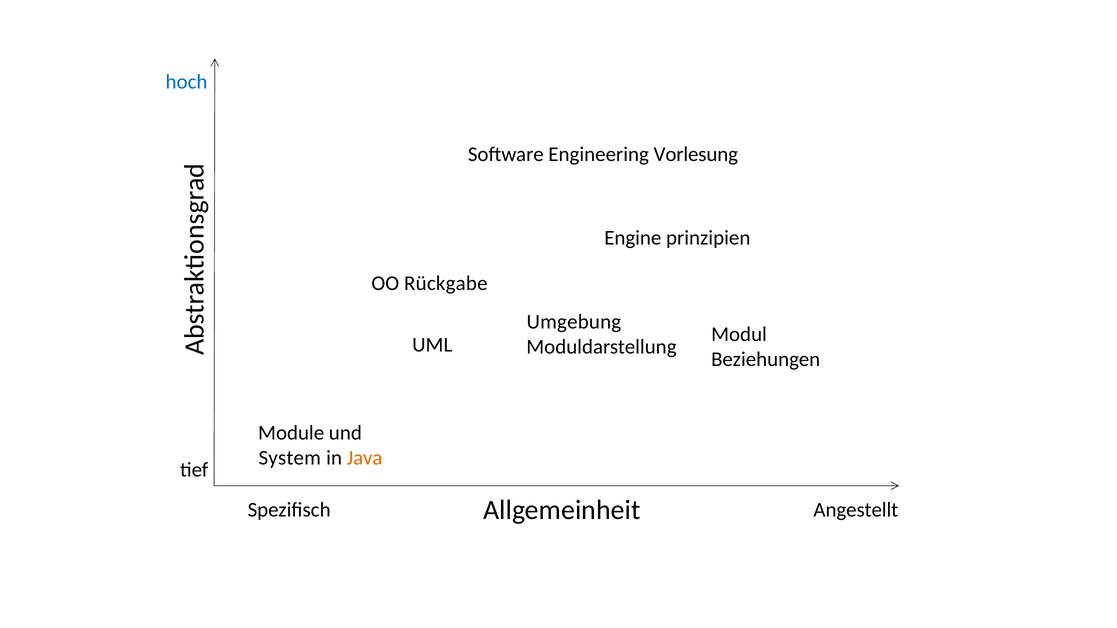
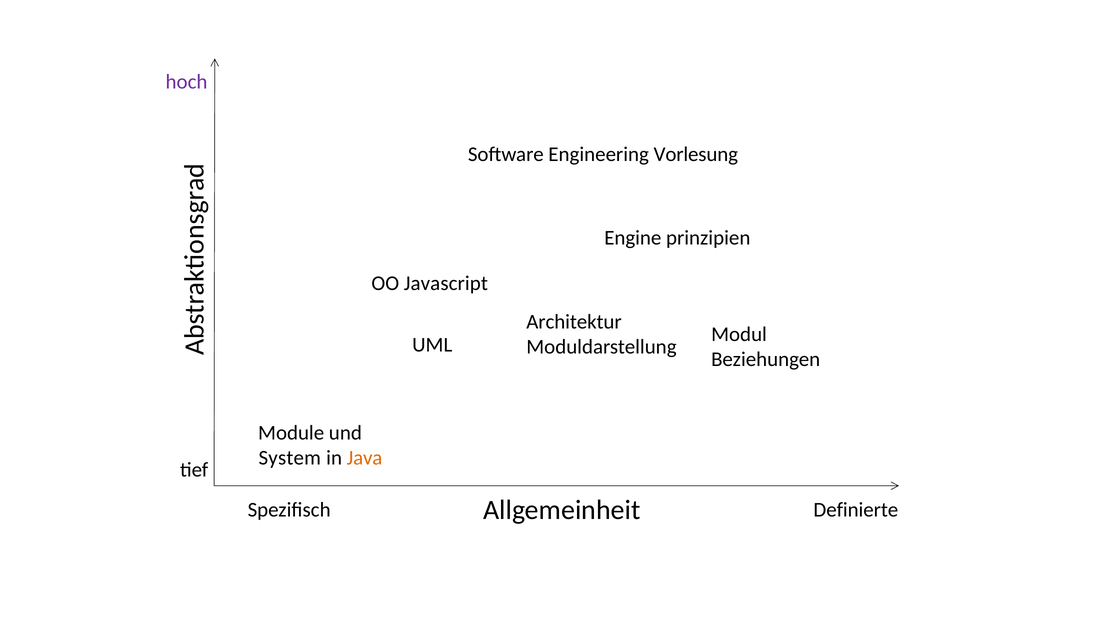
hoch colour: blue -> purple
Rückgabe: Rückgabe -> Javascript
Umgebung: Umgebung -> Architektur
Angestellt: Angestellt -> Definierte
